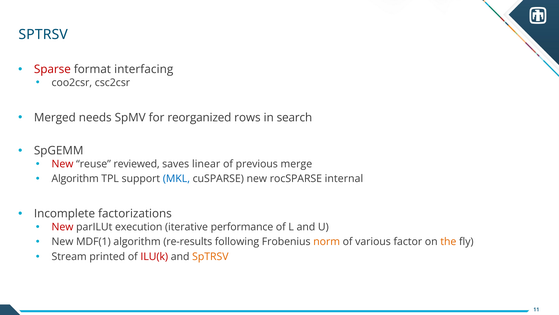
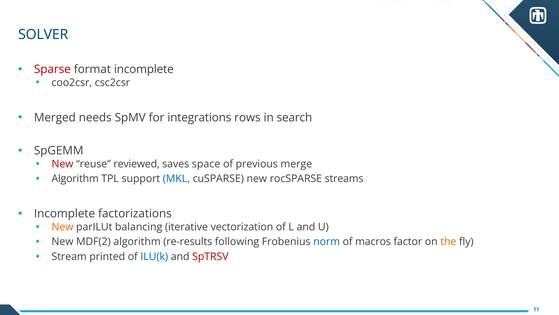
SPTRSV at (43, 34): SPTRSV -> SOLVER
format interfacing: interfacing -> incomplete
reorganized: reorganized -> integrations
linear: linear -> space
internal: internal -> streams
New at (62, 227) colour: red -> orange
execution: execution -> balancing
performance: performance -> vectorization
MDF(1: MDF(1 -> MDF(2
norm colour: orange -> blue
various: various -> macros
ILU(k colour: red -> blue
SpTRSV at (210, 256) colour: orange -> red
